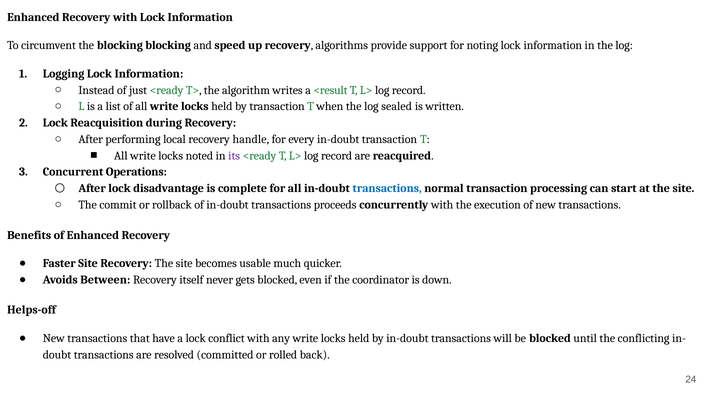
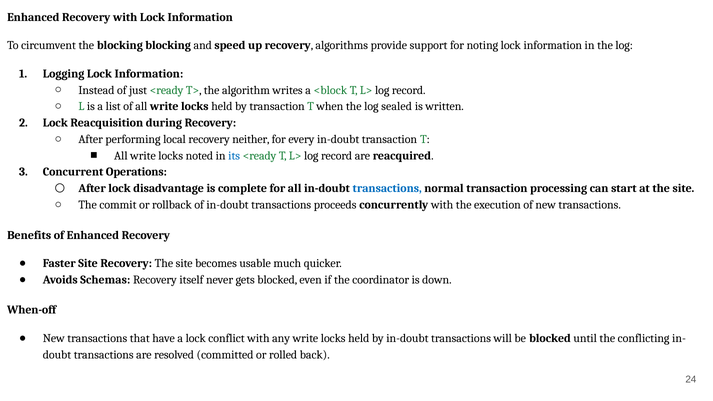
<result: <result -> <block
handle: handle -> neither
its colour: purple -> blue
Between: Between -> Schemas
Helps-off: Helps-off -> When-off
